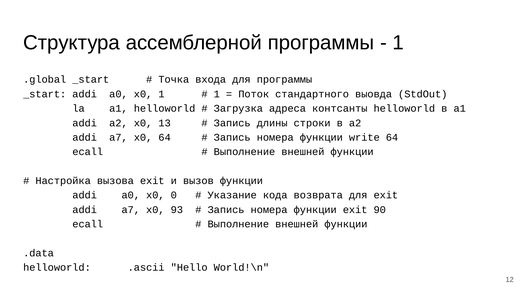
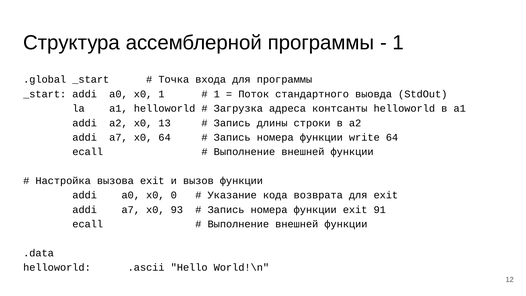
90: 90 -> 91
